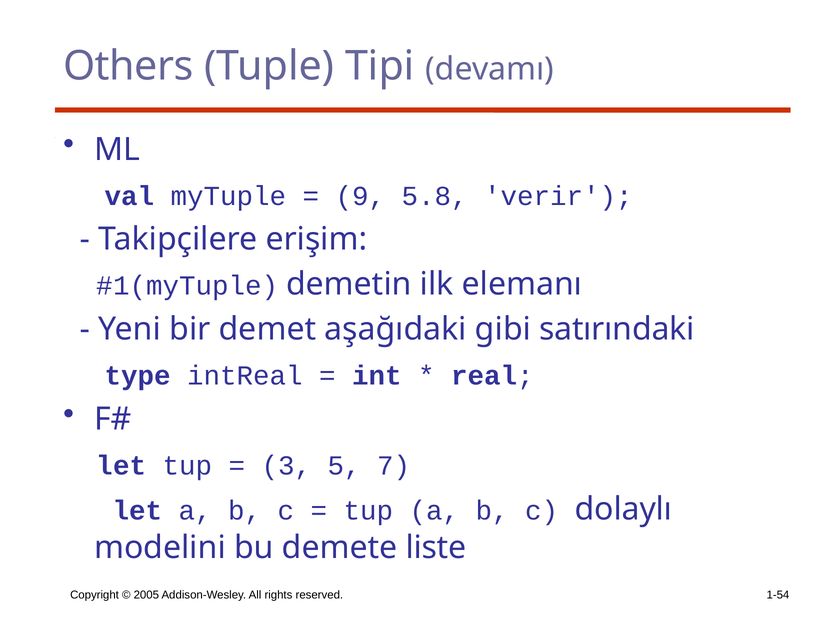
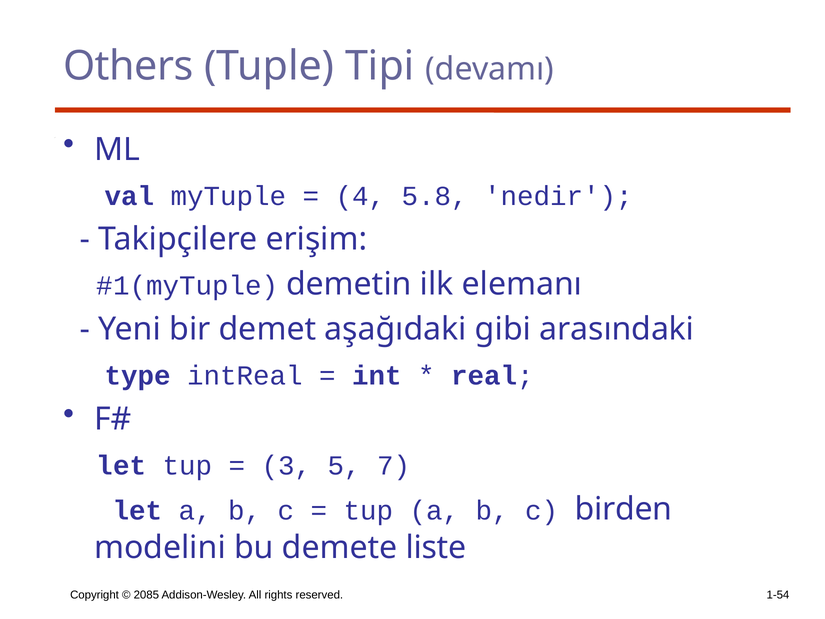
9: 9 -> 4
′verir′: ′verir′ -> ′nedir′
satırındaki: satırındaki -> arasındaki
dolaylı: dolaylı -> birden
2005: 2005 -> 2085
